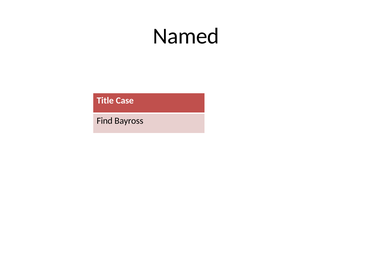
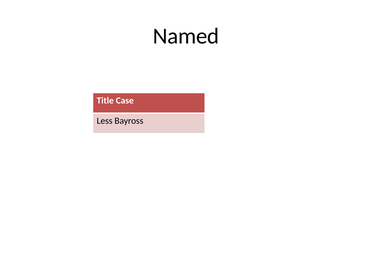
Find: Find -> Less
